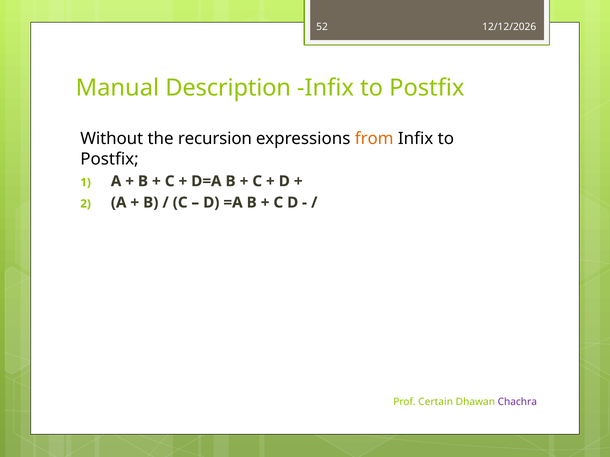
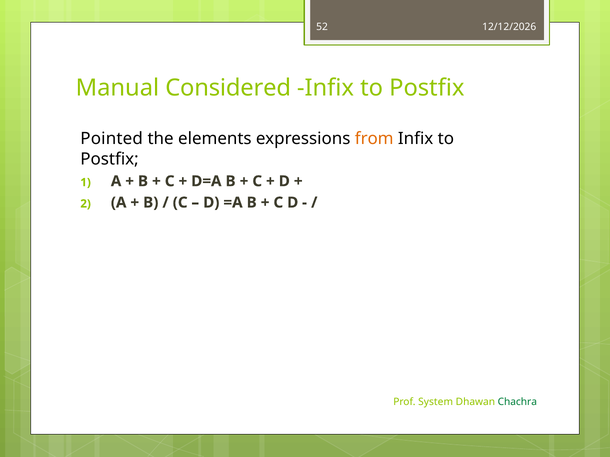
Description: Description -> Considered
Without: Without -> Pointed
recursion: recursion -> elements
Certain: Certain -> System
Chachra colour: purple -> green
